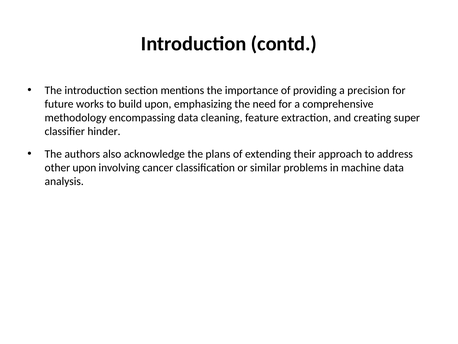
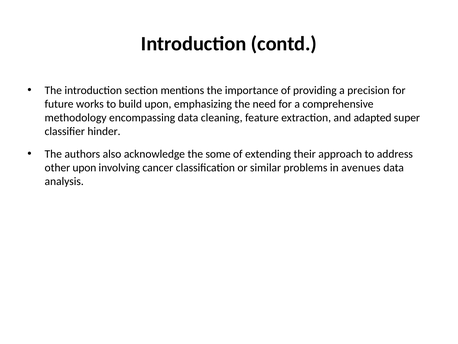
creating: creating -> adapted
plans: plans -> some
machine: machine -> avenues
